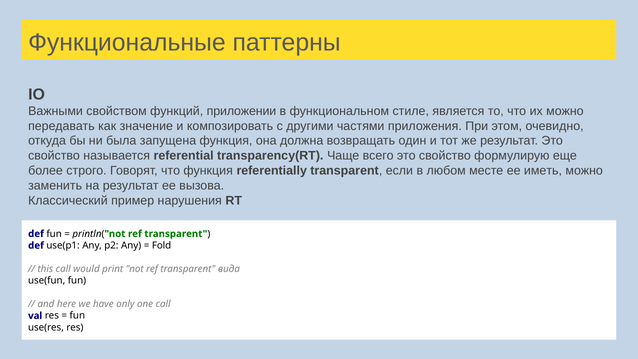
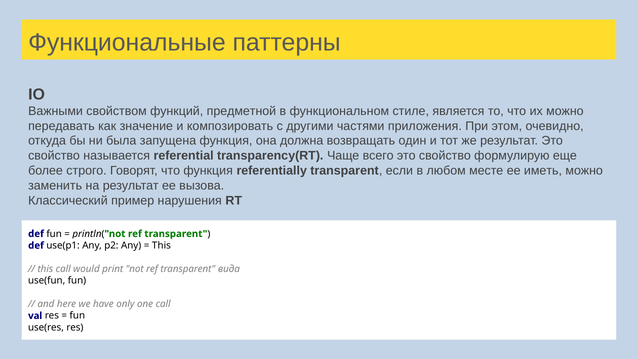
приложении: приложении -> предметной
Fold at (162, 245): Fold -> This
